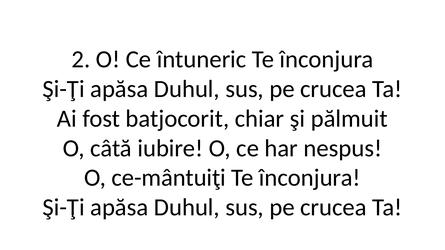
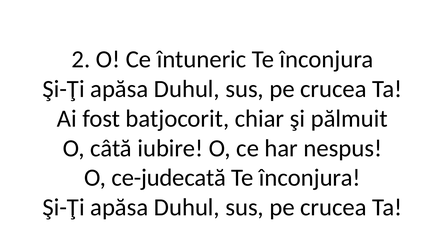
ce-mântuiţi: ce-mântuiţi -> ce-judecată
